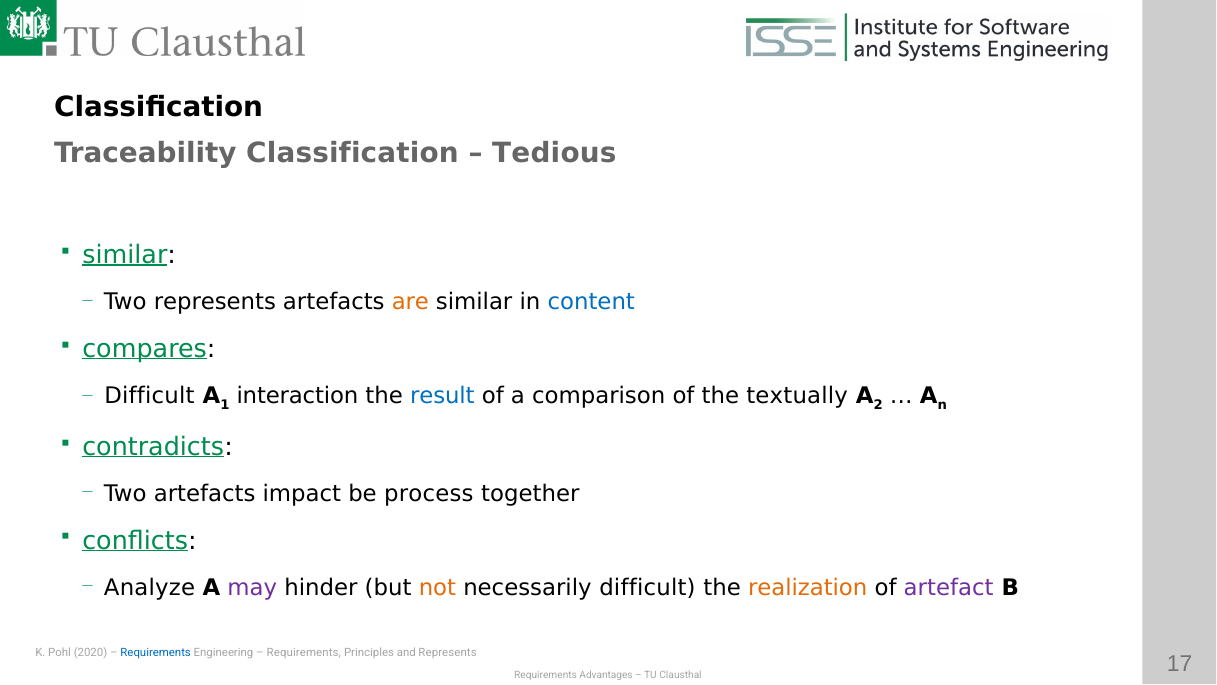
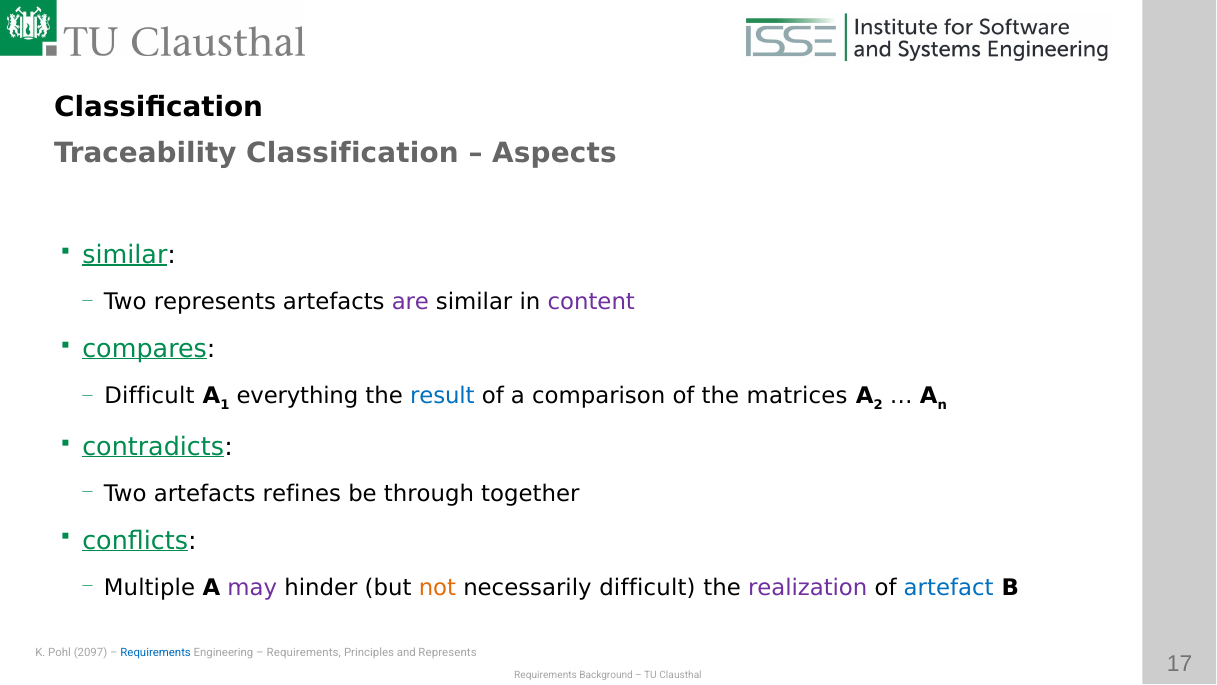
Tedious: Tedious -> Aspects
are colour: orange -> purple
content colour: blue -> purple
interaction: interaction -> everything
textually: textually -> matrices
impact: impact -> refines
process: process -> through
Analyze: Analyze -> Multiple
realization colour: orange -> purple
artefact colour: purple -> blue
2020: 2020 -> 2097
Advantages: Advantages -> Background
